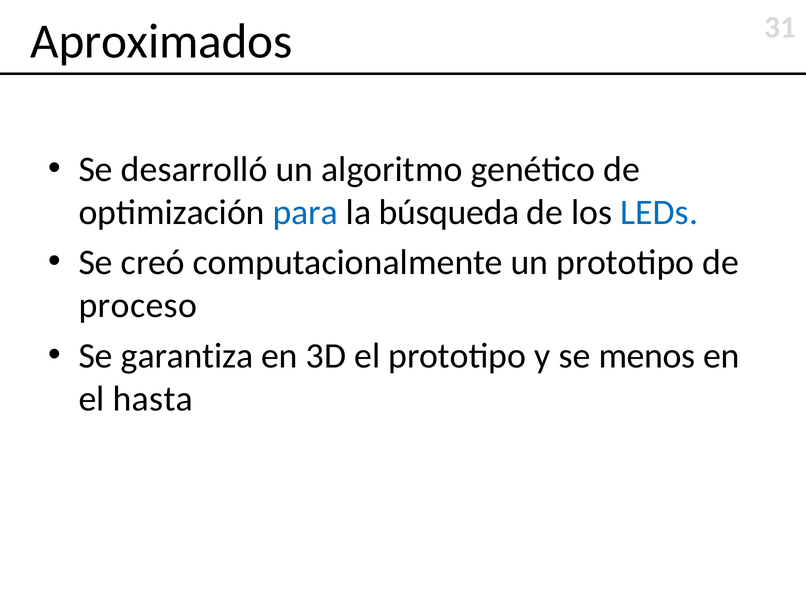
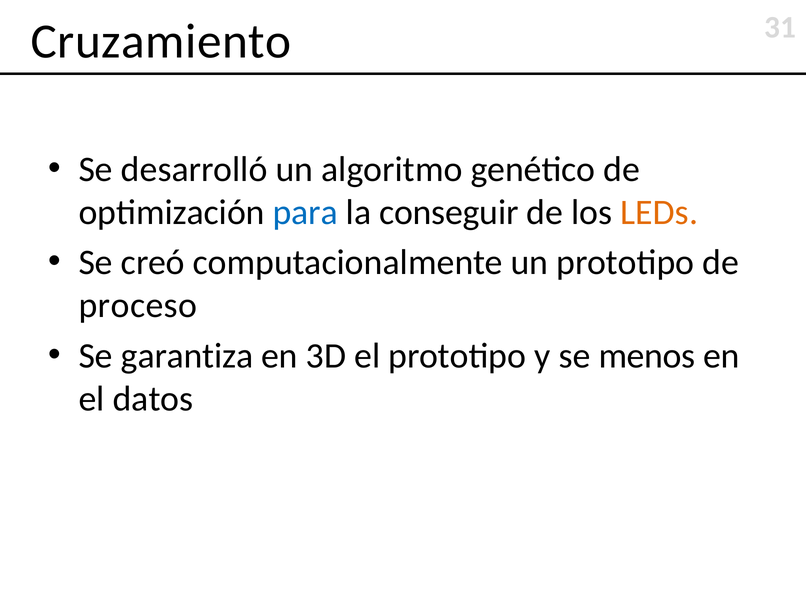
Aproximados: Aproximados -> Cruzamiento
búsqueda: búsqueda -> conseguir
LEDs colour: blue -> orange
hasta: hasta -> datos
